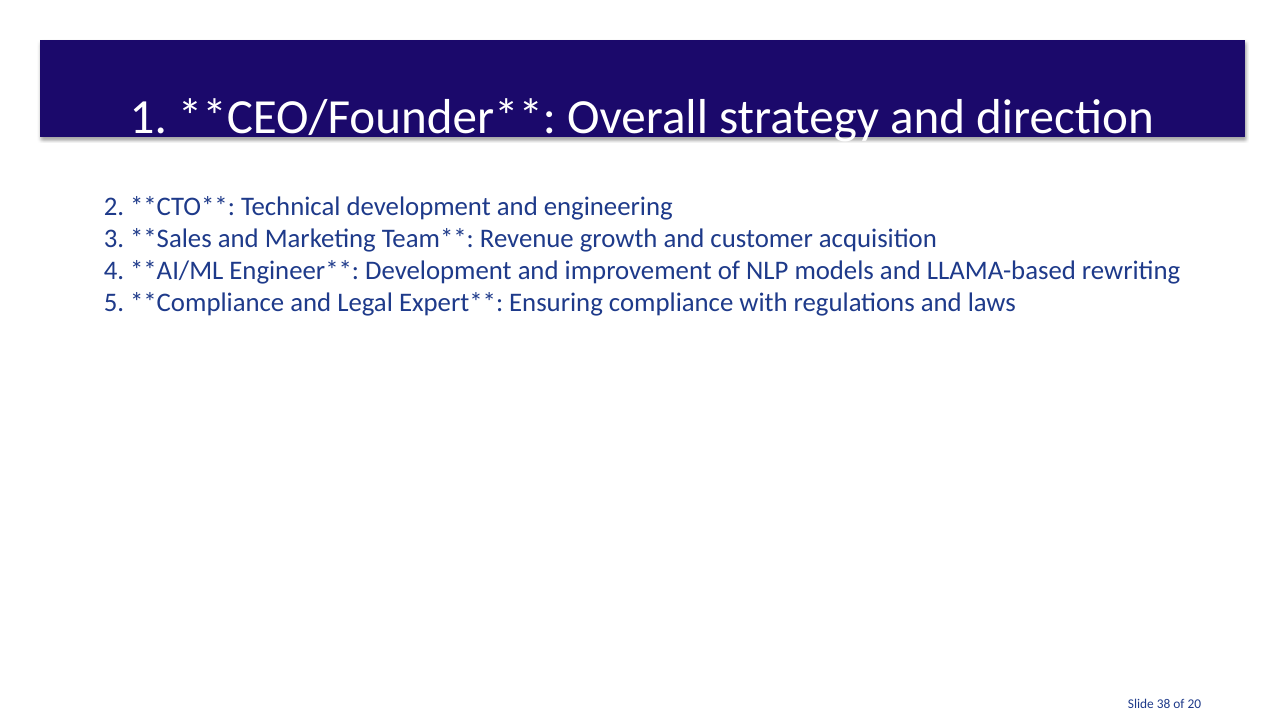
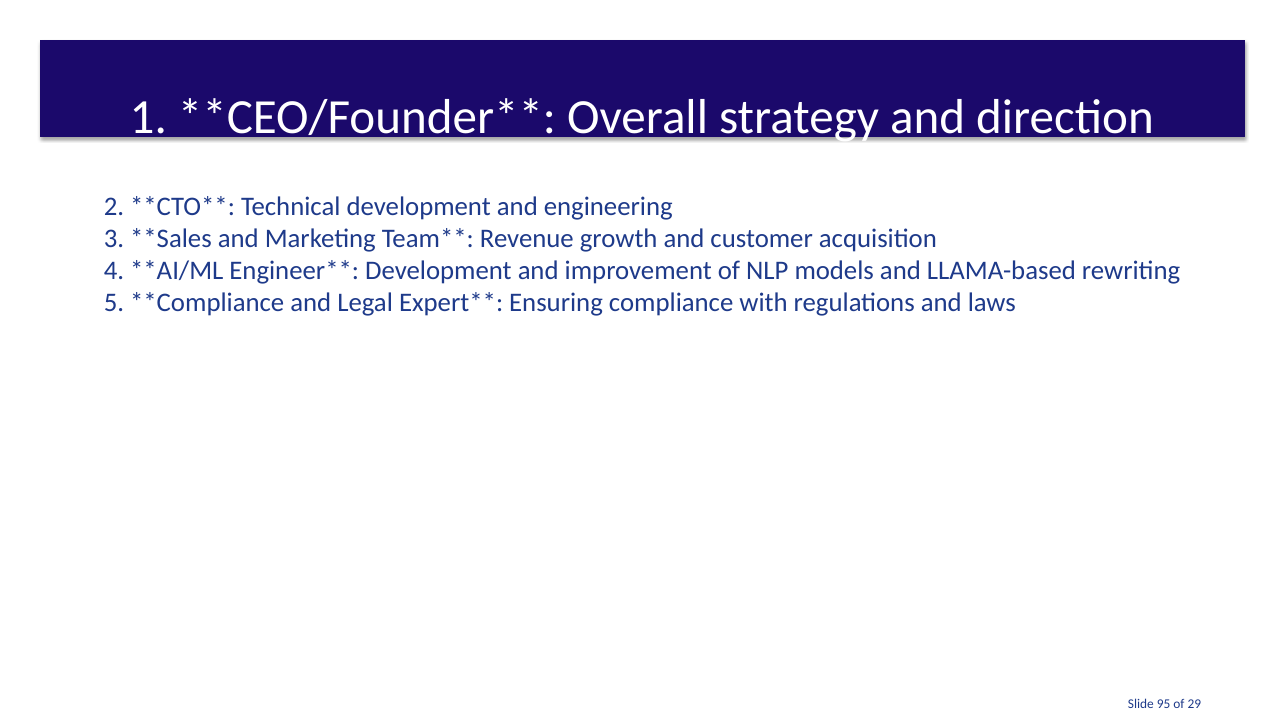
38: 38 -> 95
20: 20 -> 29
